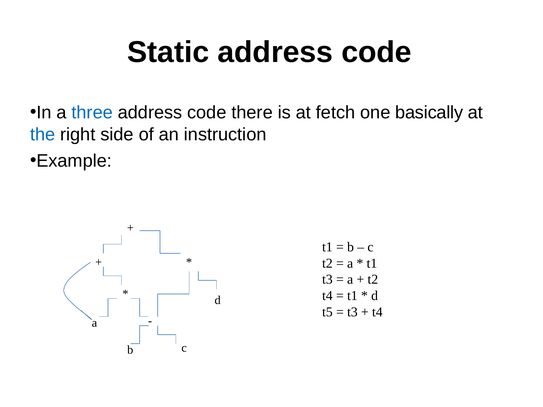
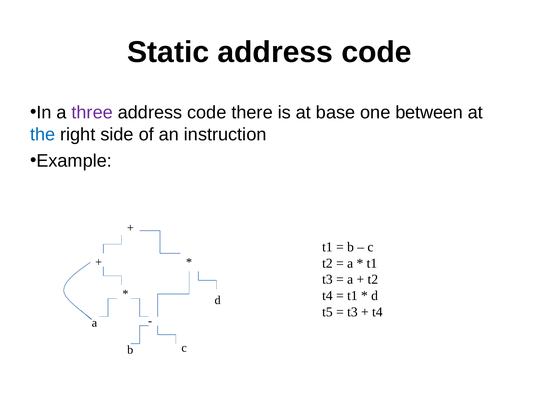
three colour: blue -> purple
fetch: fetch -> base
basically: basically -> between
